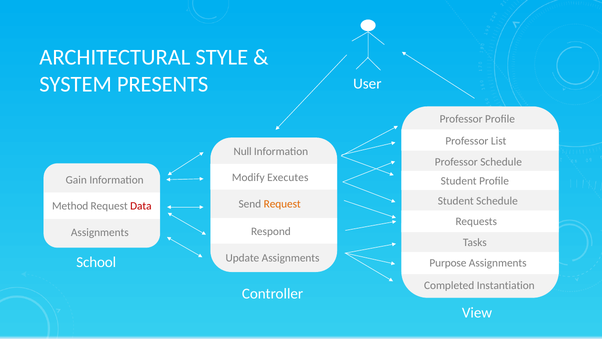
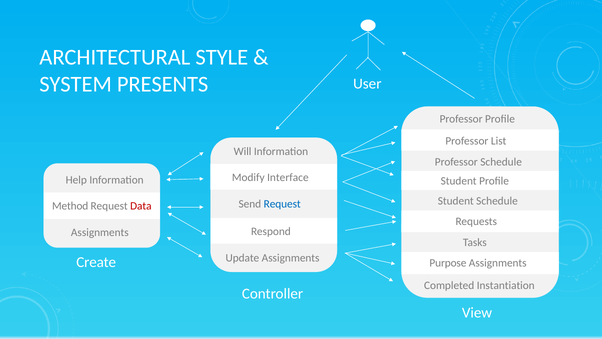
Null: Null -> Will
Executes: Executes -> Interface
Gain: Gain -> Help
Request at (282, 204) colour: orange -> blue
School: School -> Create
